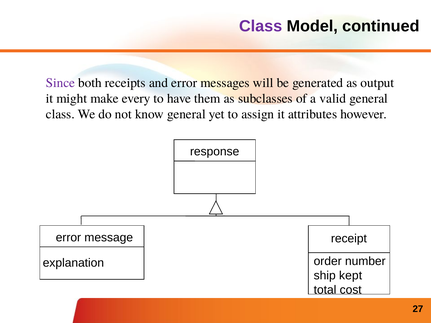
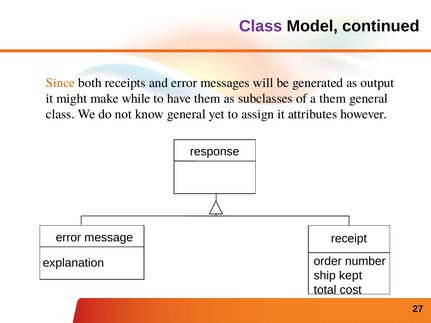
Since colour: purple -> orange
every: every -> while
a valid: valid -> them
